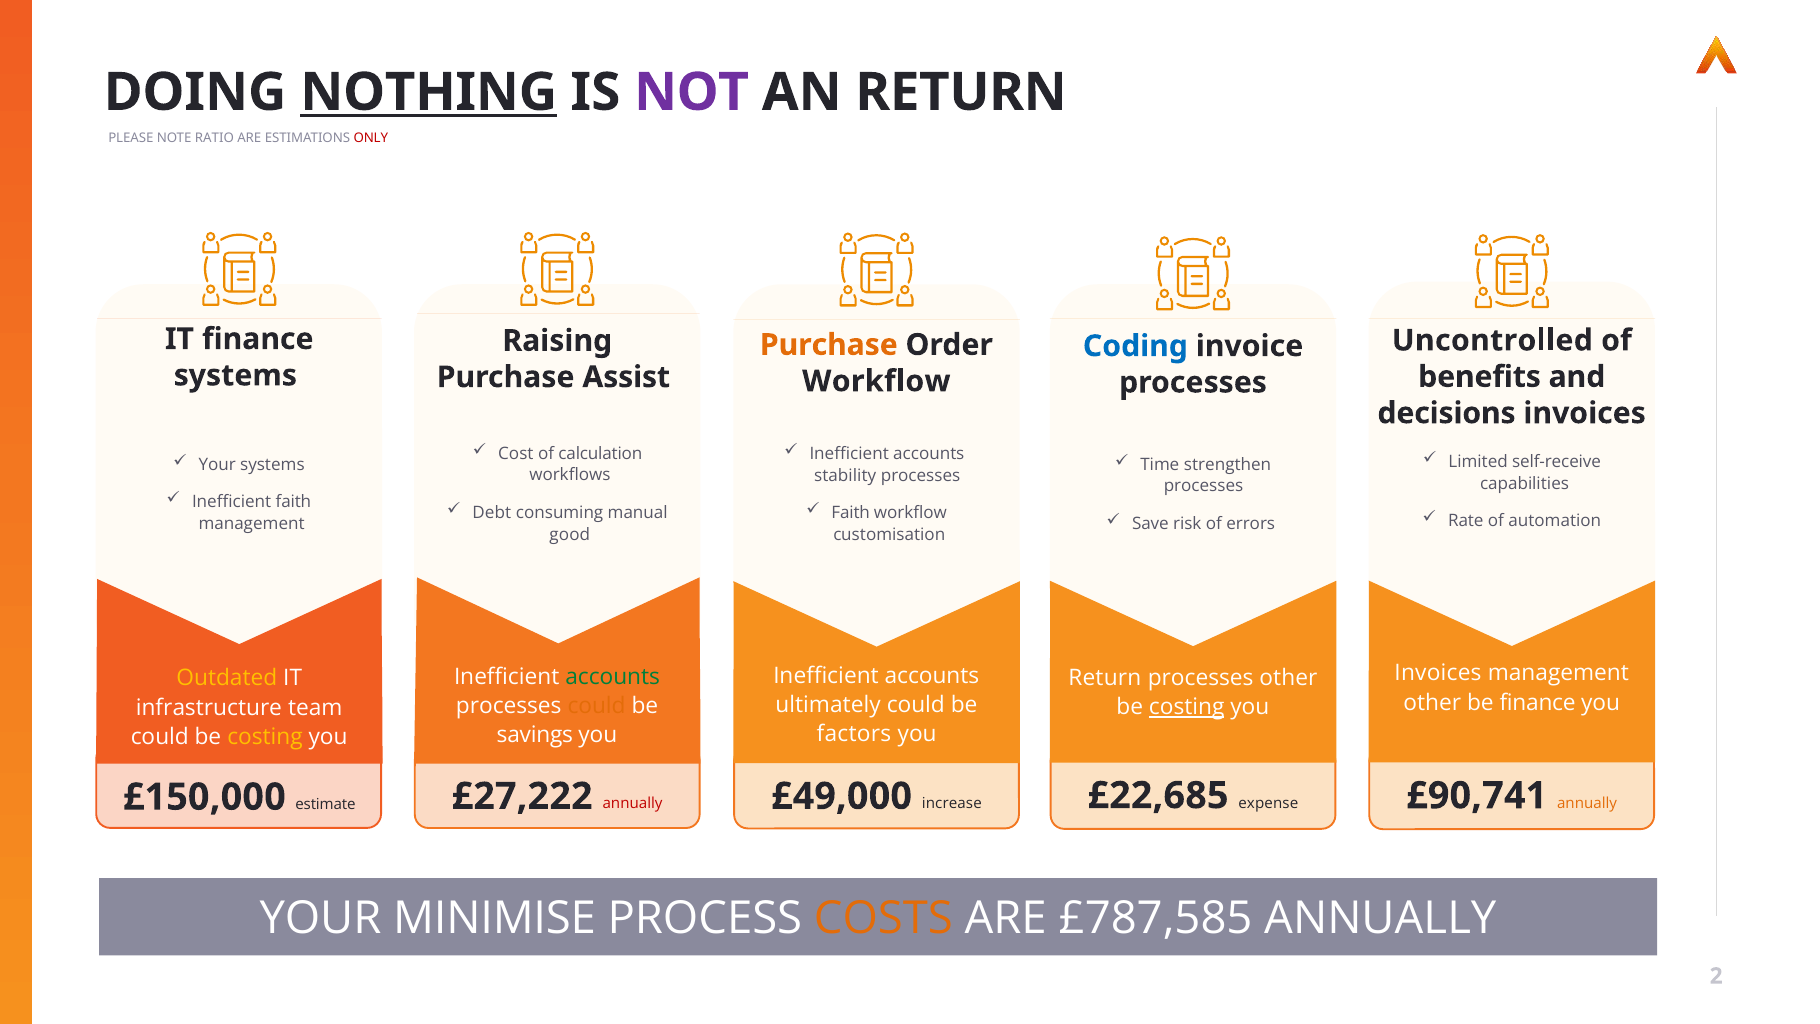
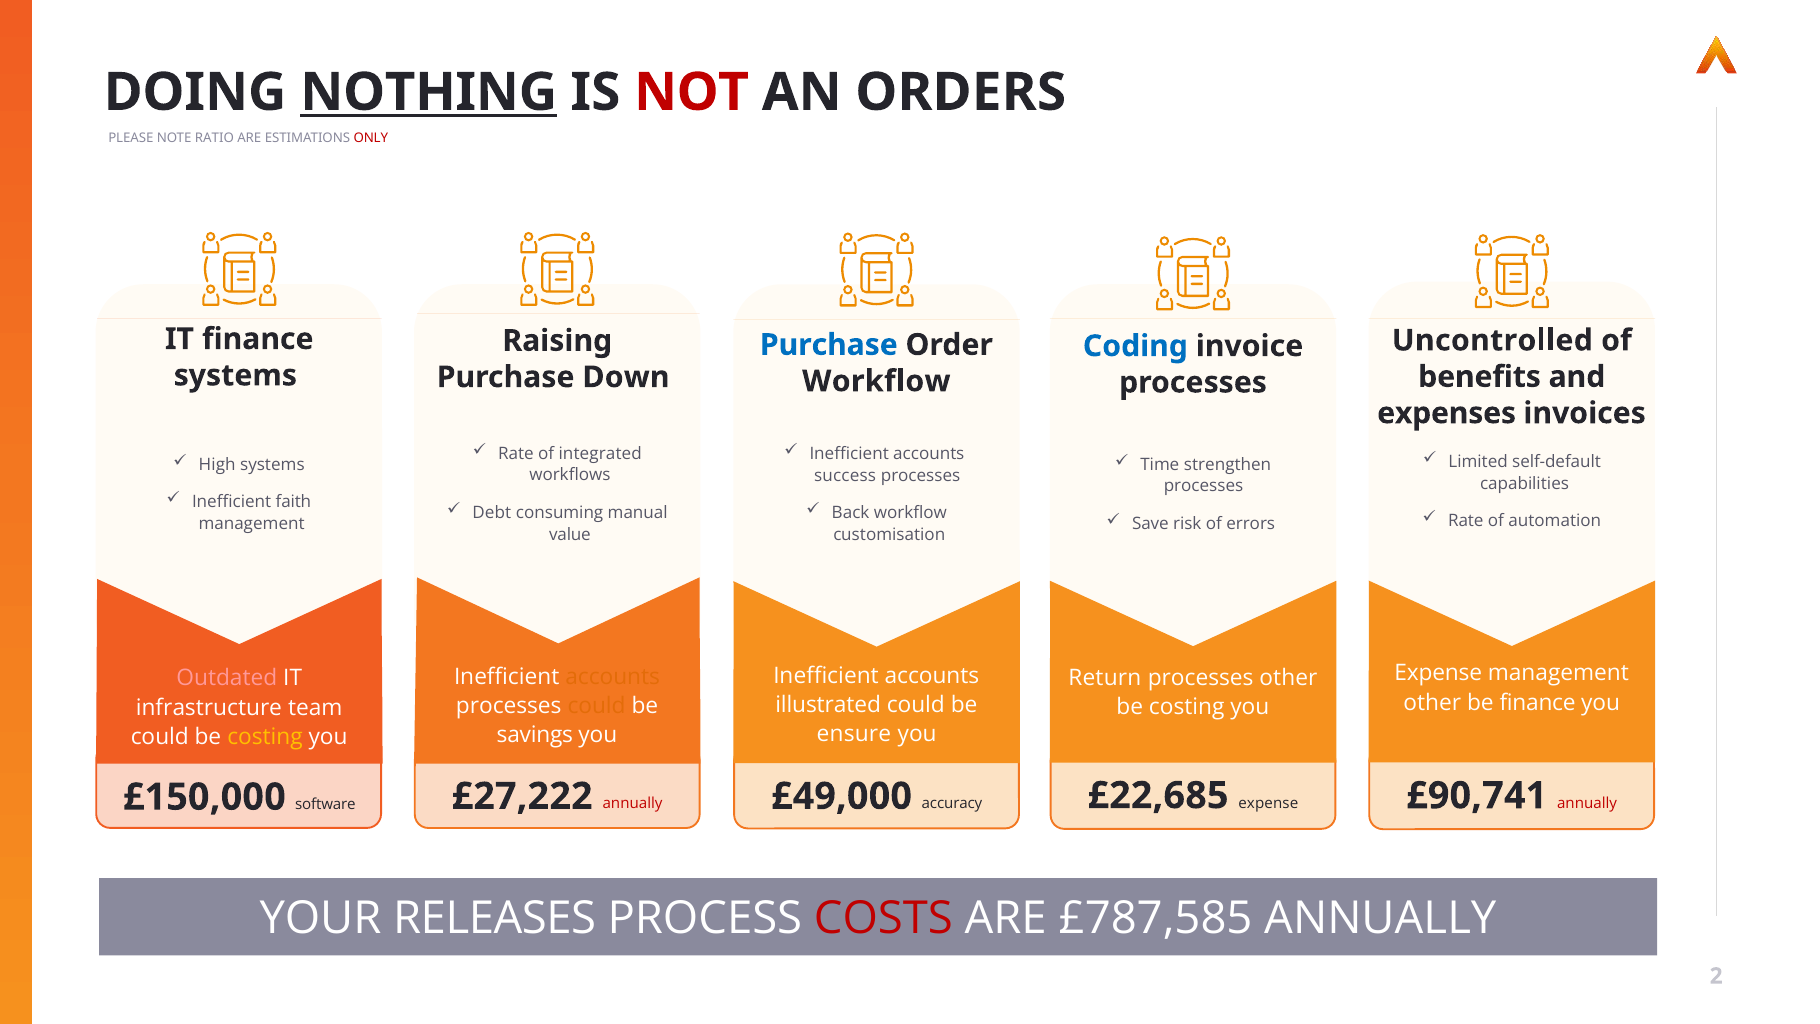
NOT colour: purple -> red
AN RETURN: RETURN -> ORDERS
Purchase at (829, 345) colour: orange -> blue
Assist: Assist -> Down
decisions: decisions -> expenses
Cost at (516, 453): Cost -> Rate
calculation: calculation -> integrated
self-receive: self-receive -> self-default
Your at (217, 464): Your -> High
stability: stability -> success
Faith at (851, 513): Faith -> Back
good: good -> value
Invoices at (1438, 673): Invoices -> Expense
accounts at (613, 677) colour: green -> orange
Outdated colour: yellow -> pink
ultimately: ultimately -> illustrated
costing at (1187, 707) underline: present -> none
factors: factors -> ensure
annually at (1587, 803) colour: orange -> red
increase: increase -> accuracy
estimate: estimate -> software
MINIMISE: MINIMISE -> RELEASES
COSTS colour: orange -> red
